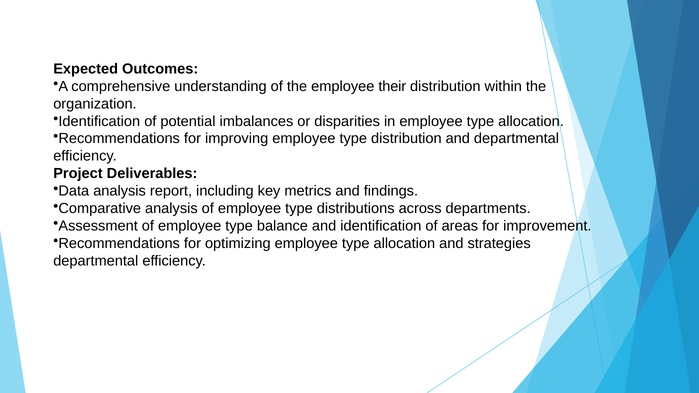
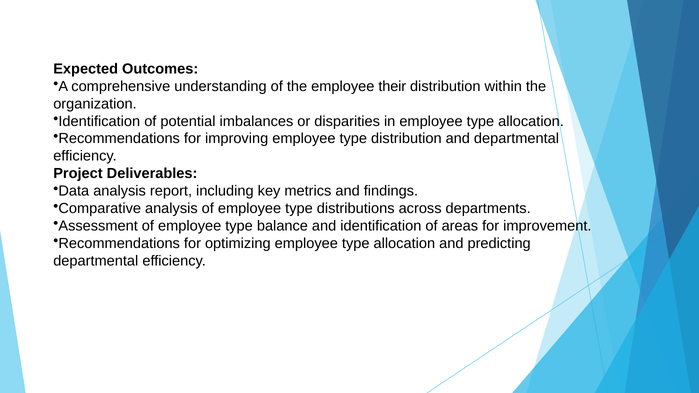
strategies: strategies -> predicting
